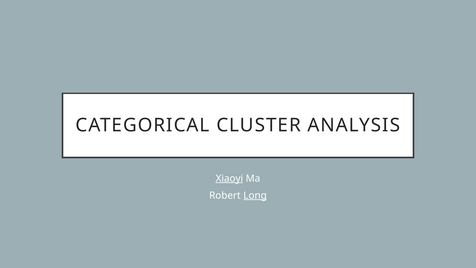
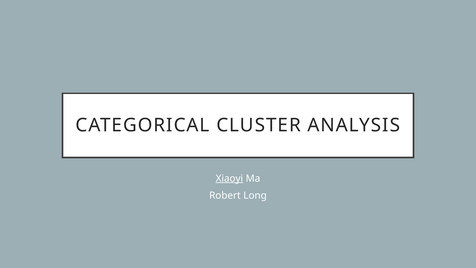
Long underline: present -> none
